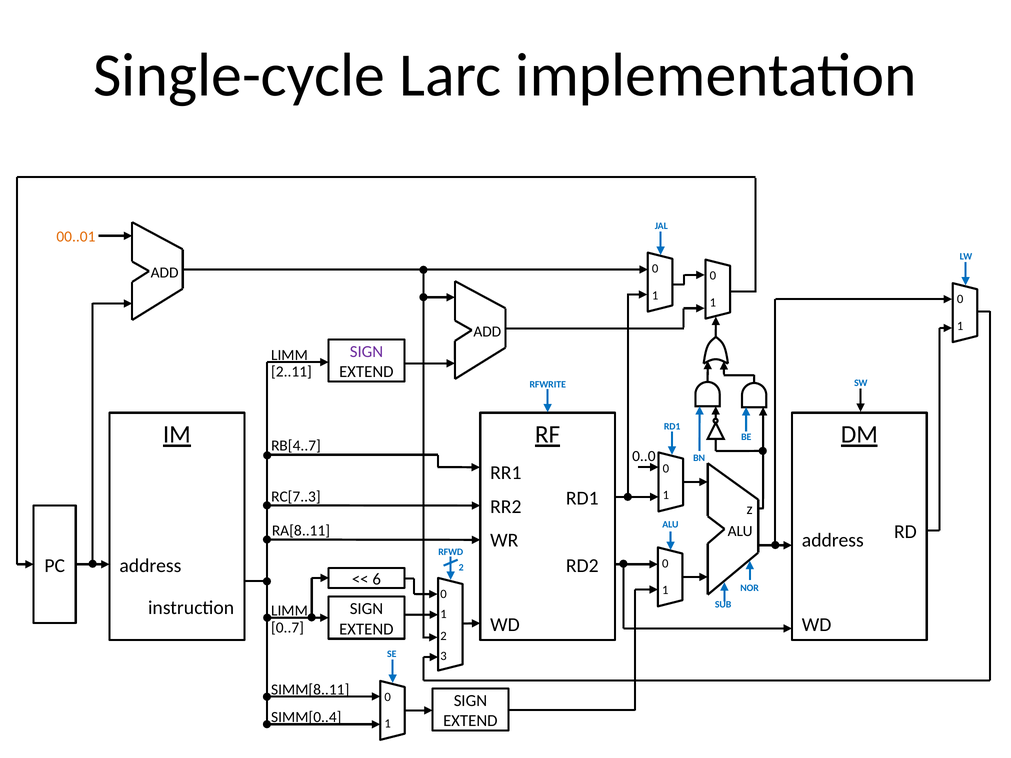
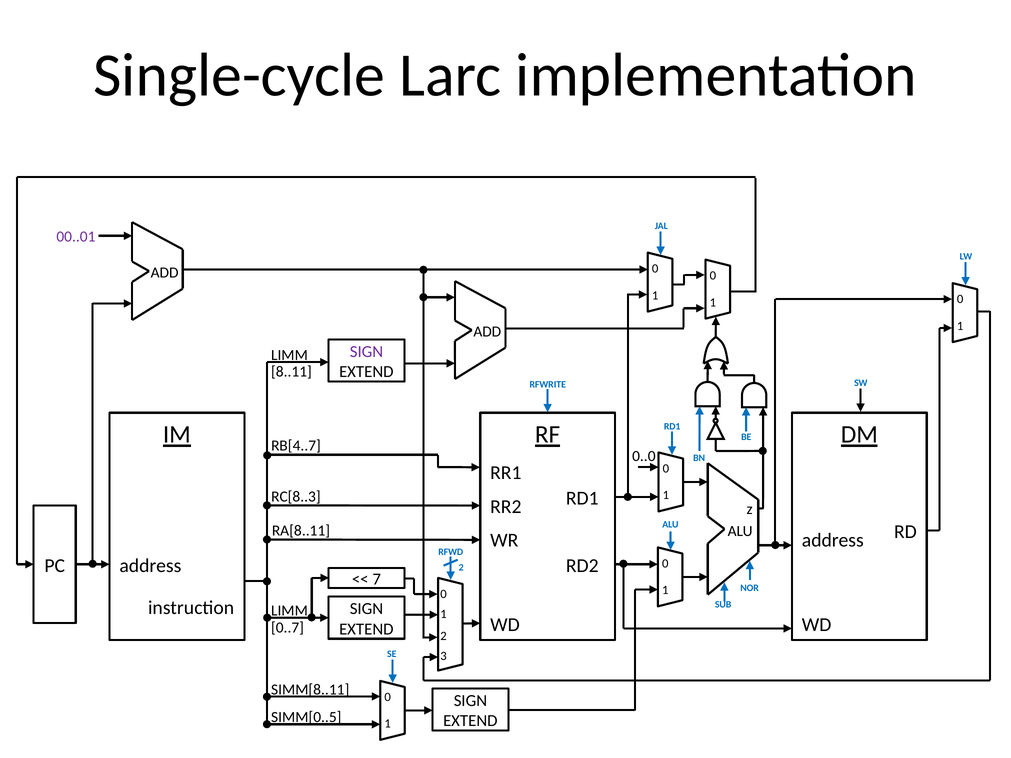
00..01 colour: orange -> purple
2..11: 2..11 -> 8..11
RC[7..3: RC[7..3 -> RC[8..3
6: 6 -> 7
SIMM[0..4: SIMM[0..4 -> SIMM[0..5
